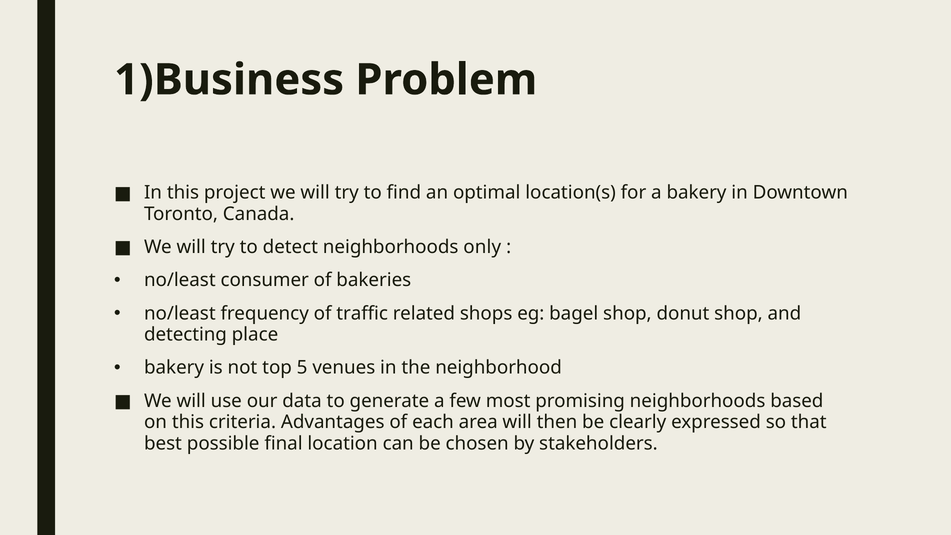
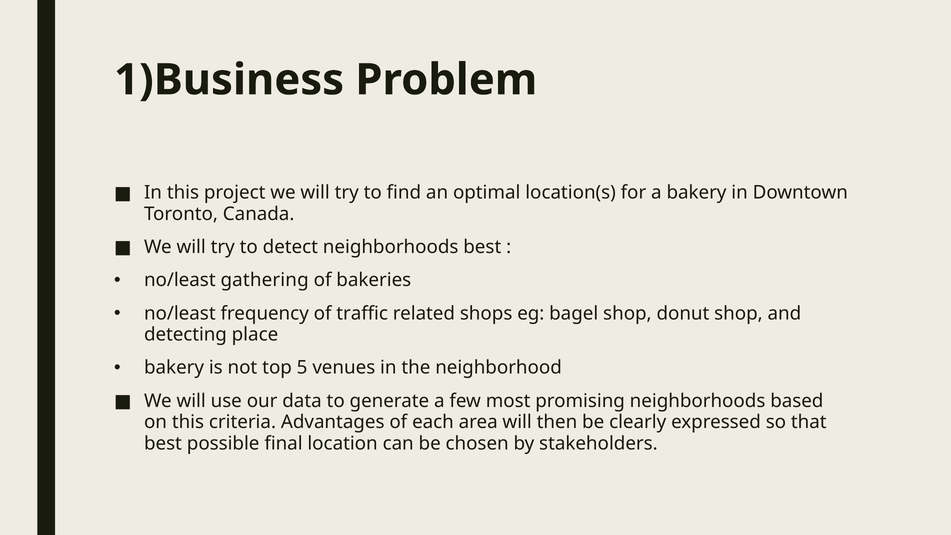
neighborhoods only: only -> best
consumer: consumer -> gathering
